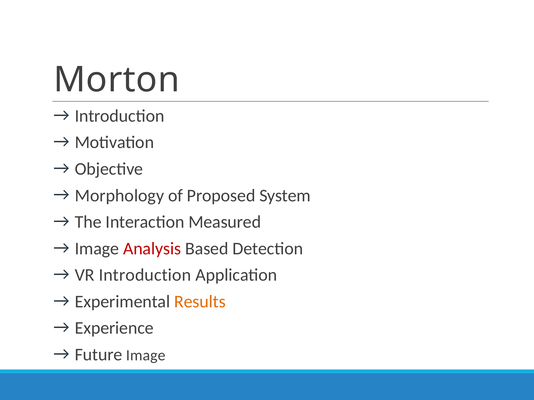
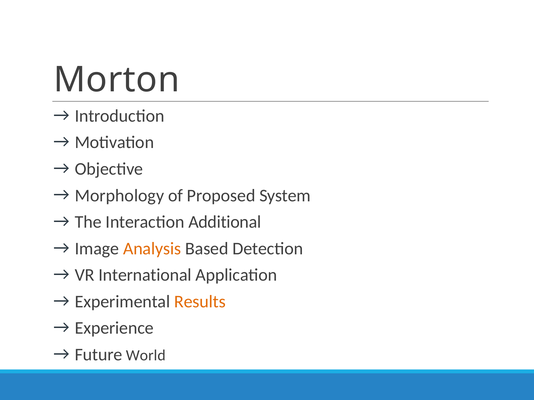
Measured: Measured -> Additional
Analysis colour: red -> orange
VR Introduction: Introduction -> International
Future Image: Image -> World
